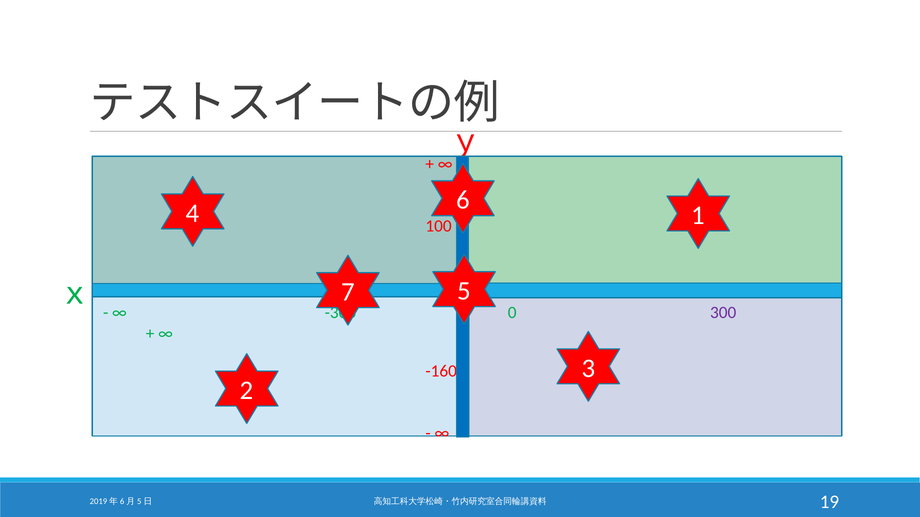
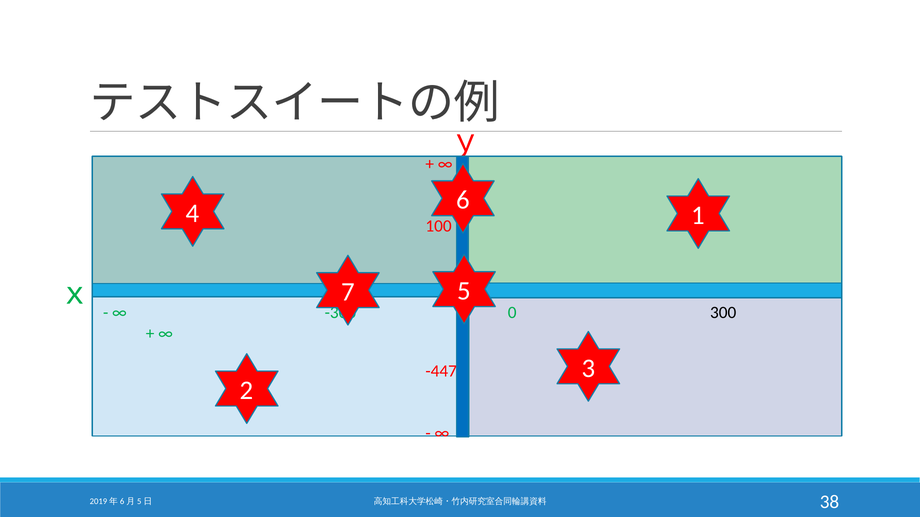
300 colour: purple -> black
-160: -160 -> -447
19: 19 -> 38
